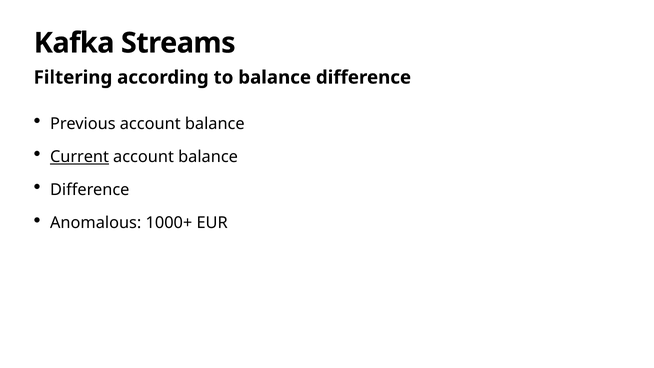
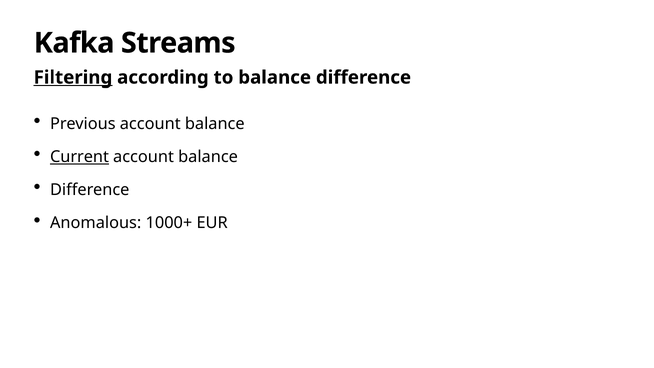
Filtering underline: none -> present
